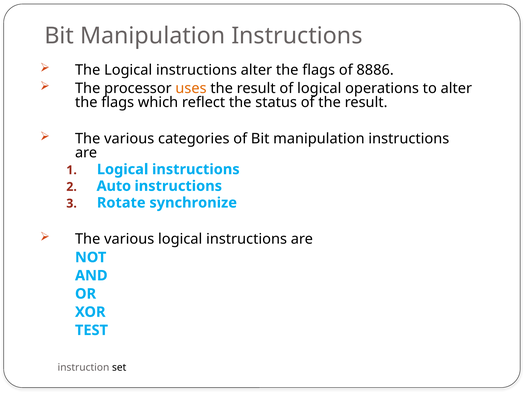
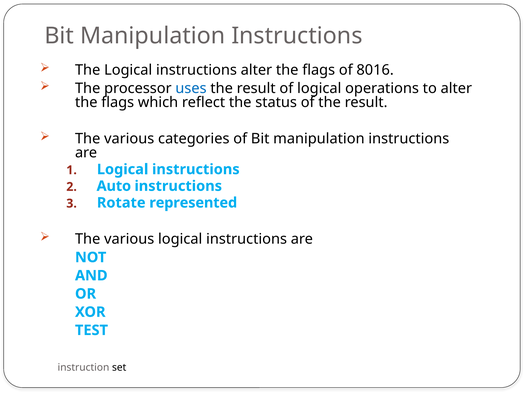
8886: 8886 -> 8016
uses colour: orange -> blue
synchronize: synchronize -> represented
